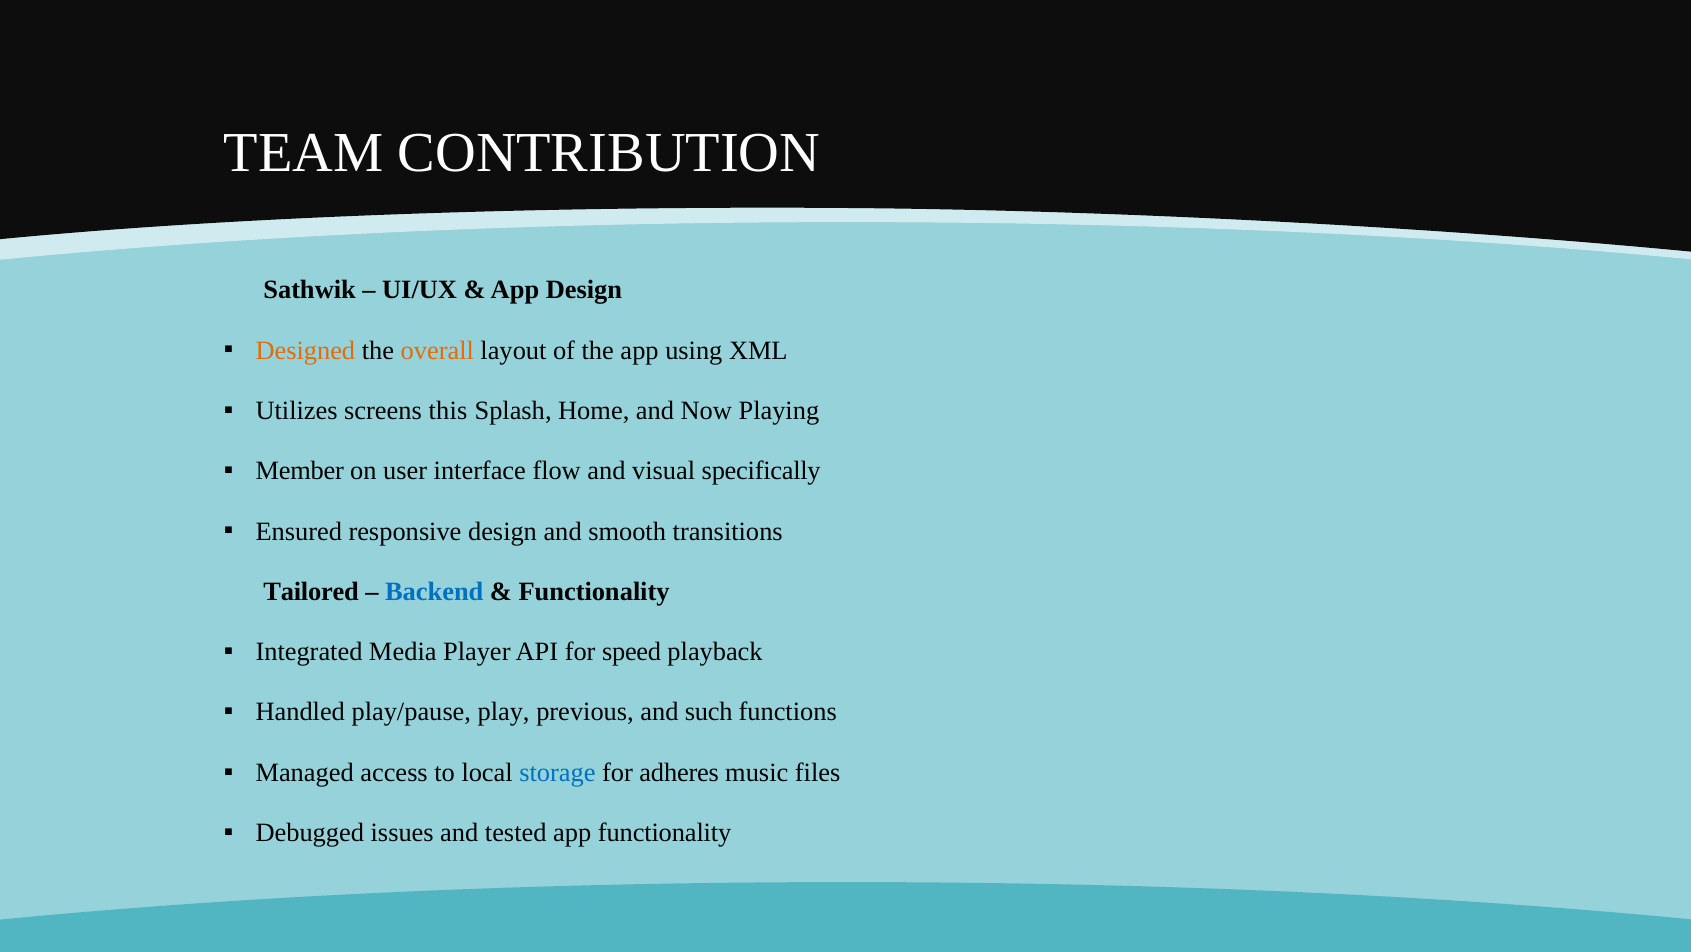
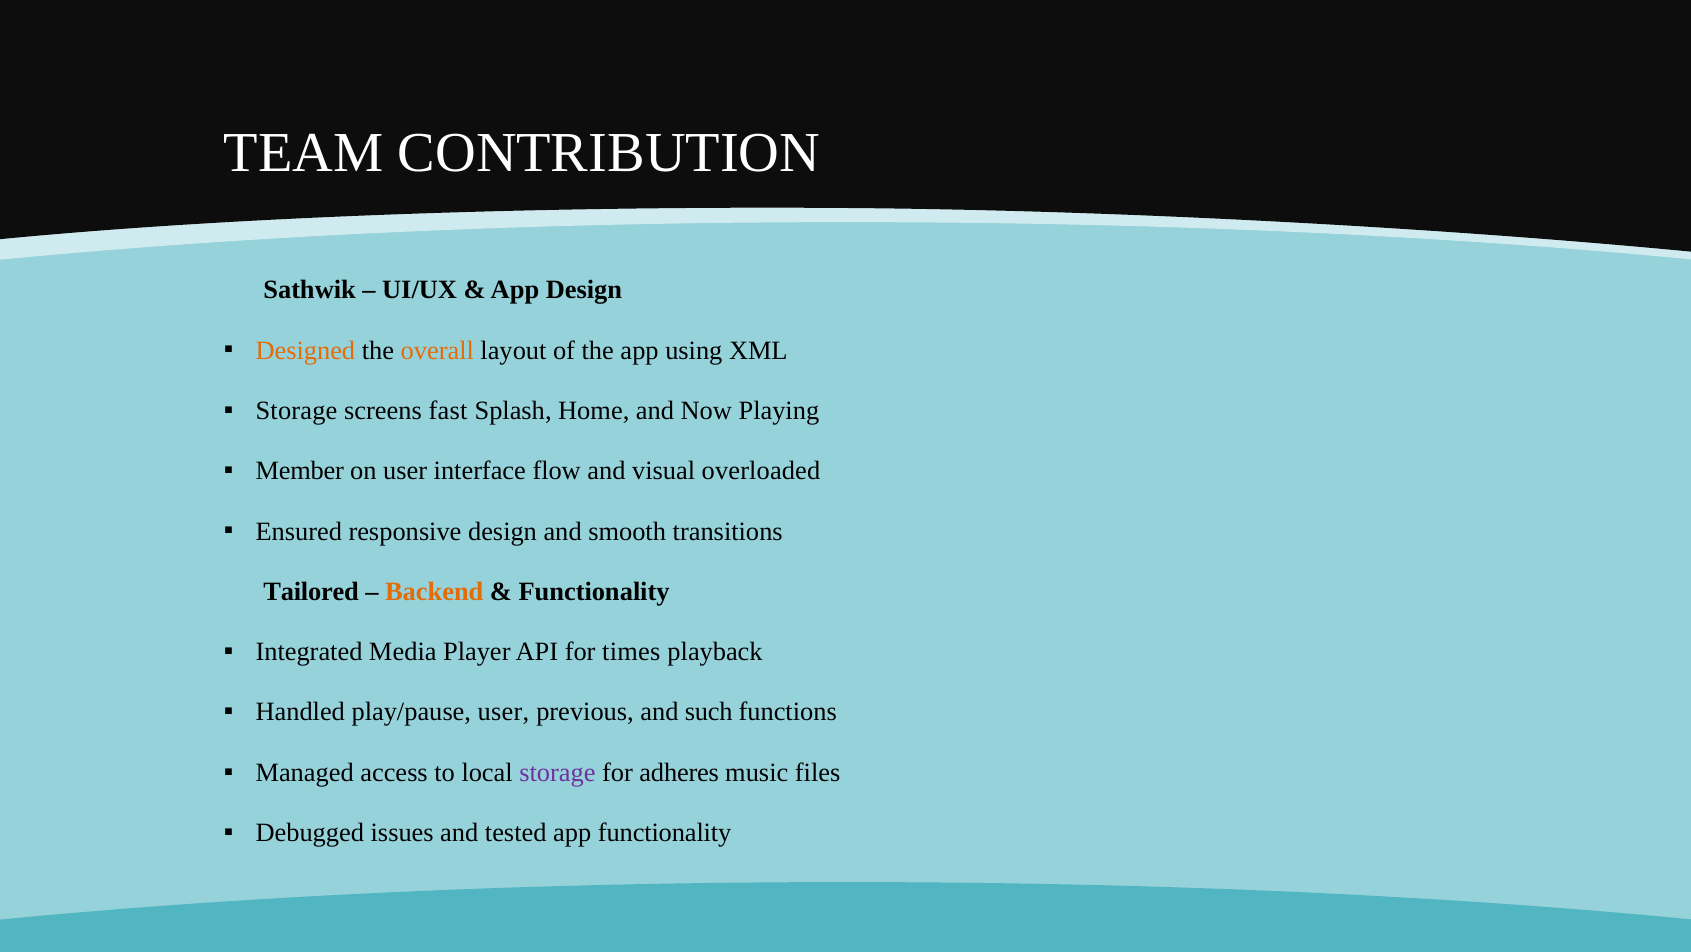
Utilizes at (297, 410): Utilizes -> Storage
this: this -> fast
specifically: specifically -> overloaded
Backend colour: blue -> orange
speed: speed -> times
play/pause play: play -> user
storage at (557, 772) colour: blue -> purple
